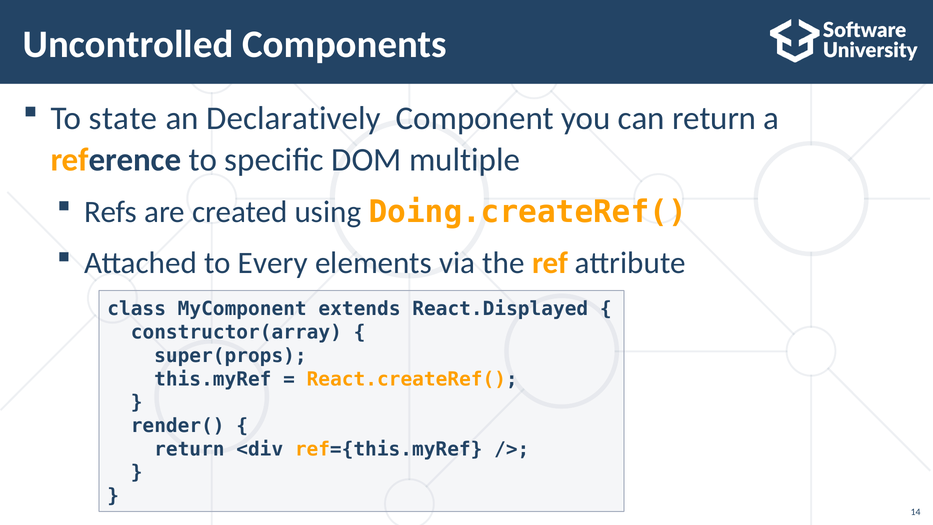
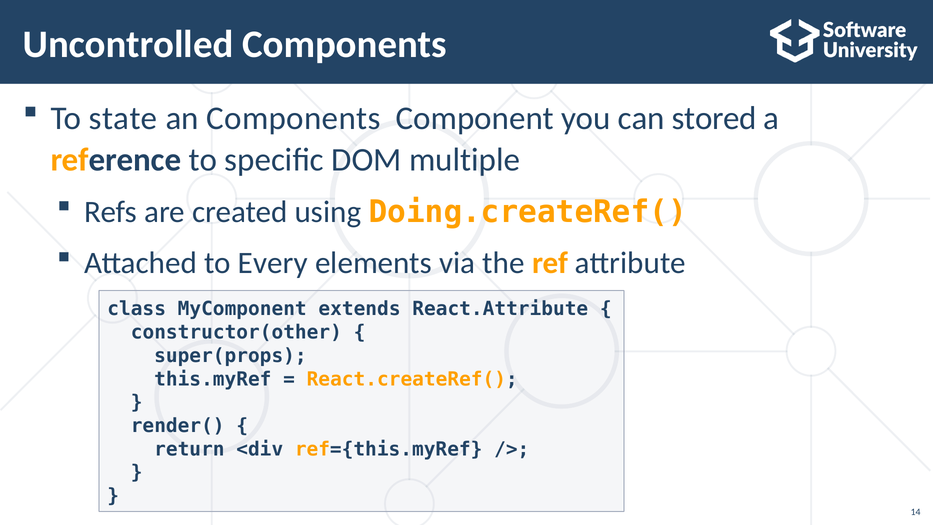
an Declaratively: Declaratively -> Components
can return: return -> stored
React.Displayed: React.Displayed -> React.Attribute
constructor(array: constructor(array -> constructor(other
